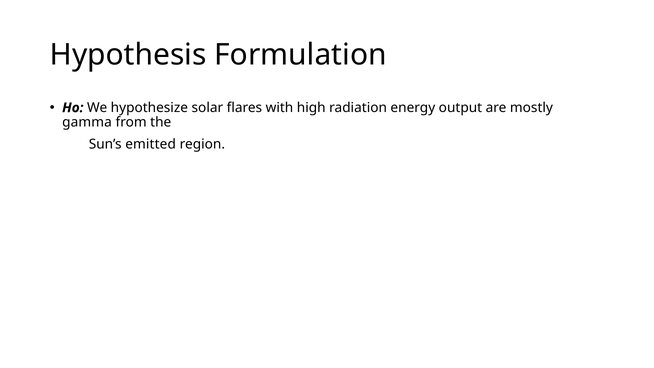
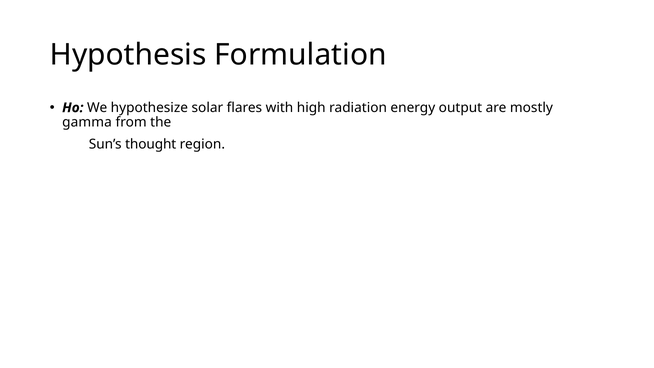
emitted: emitted -> thought
